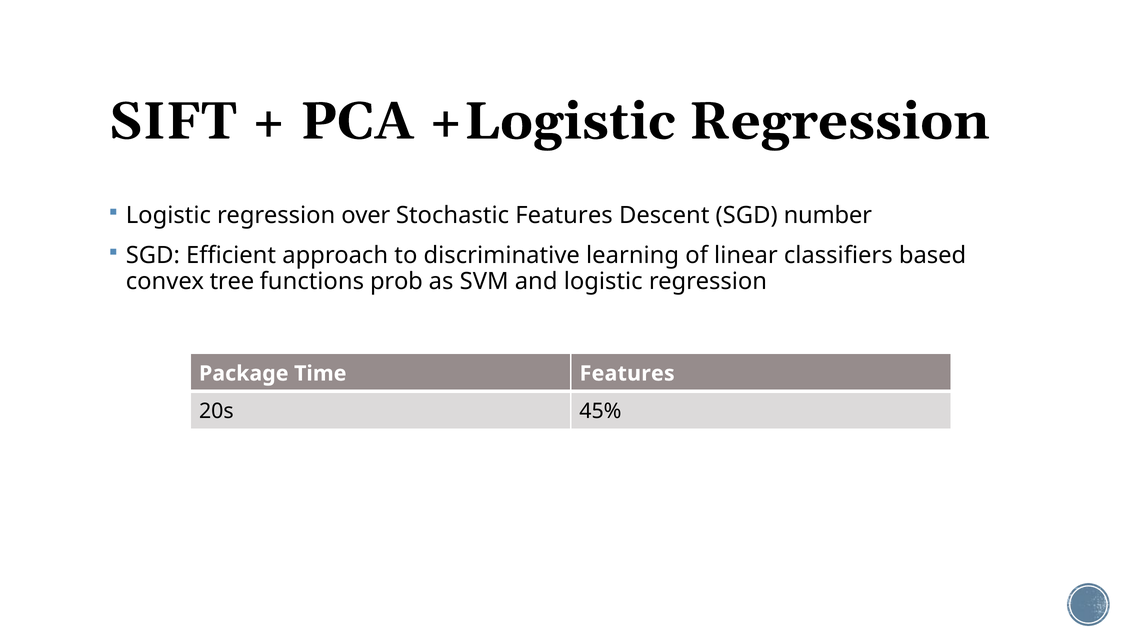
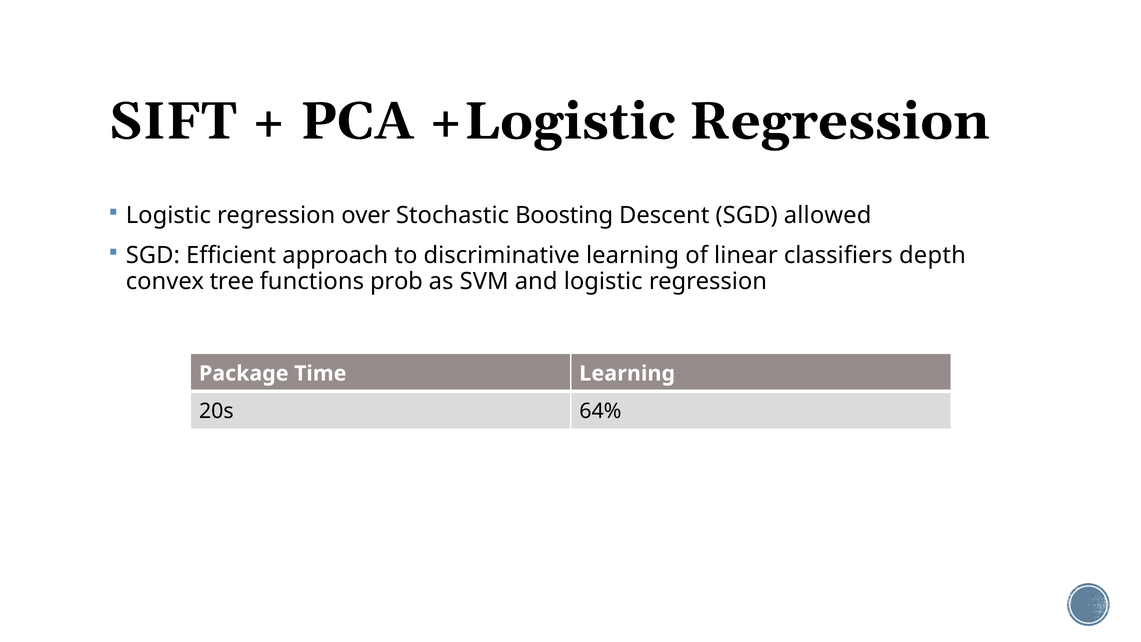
Stochastic Features: Features -> Boosting
number: number -> allowed
based: based -> depth
Time Features: Features -> Learning
45%: 45% -> 64%
